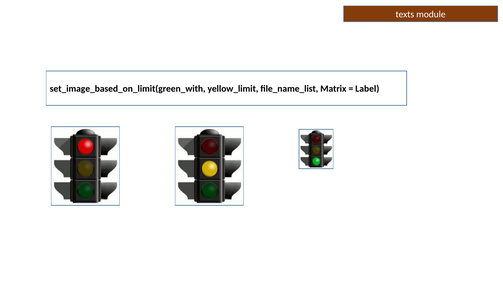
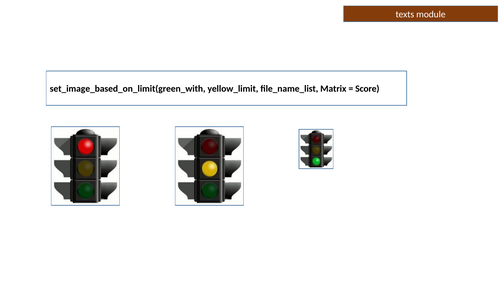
Label: Label -> Score
